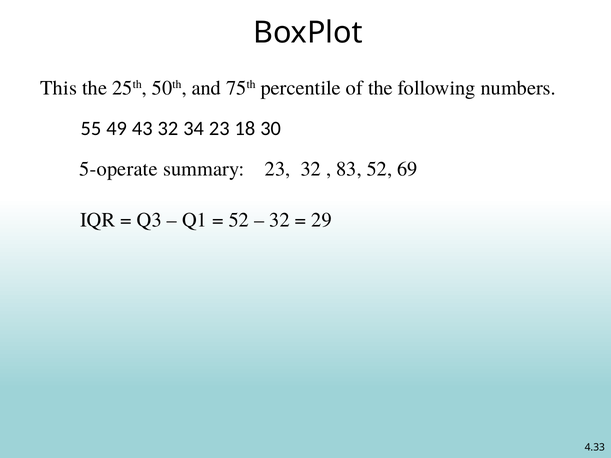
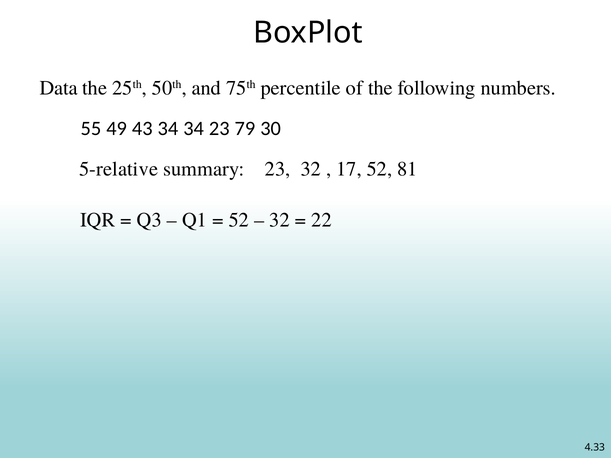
This: This -> Data
43 32: 32 -> 34
18: 18 -> 79
5-operate: 5-operate -> 5-relative
83: 83 -> 17
69: 69 -> 81
29: 29 -> 22
